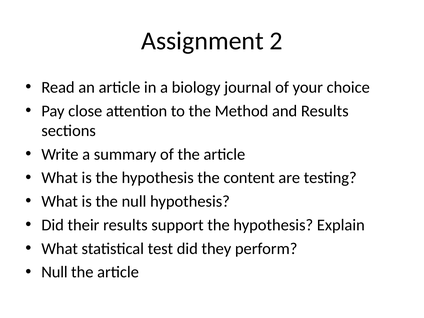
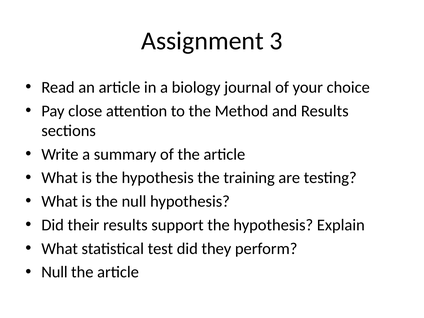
2: 2 -> 3
content: content -> training
